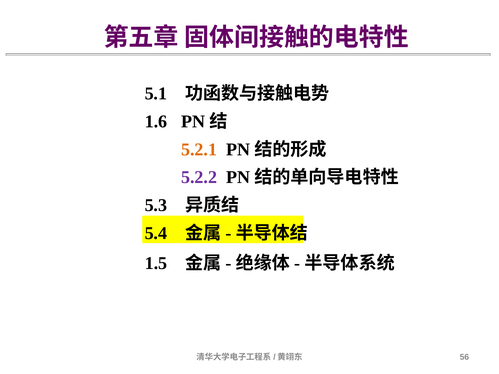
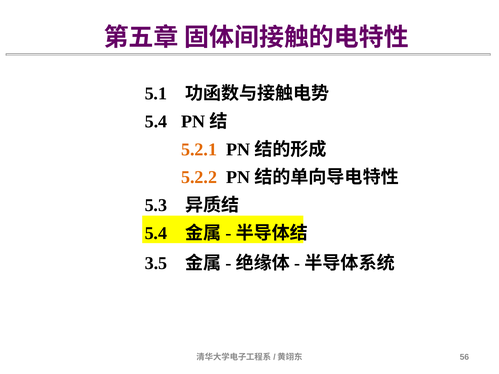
1.6 at (156, 122): 1.6 -> 5.4
5.2.2 colour: purple -> orange
1.5: 1.5 -> 3.5
